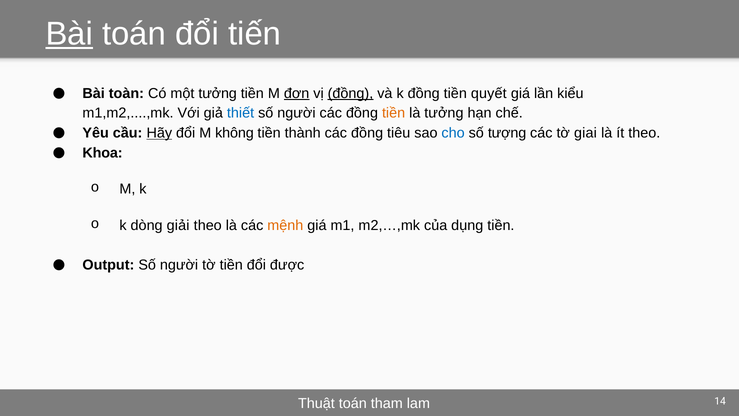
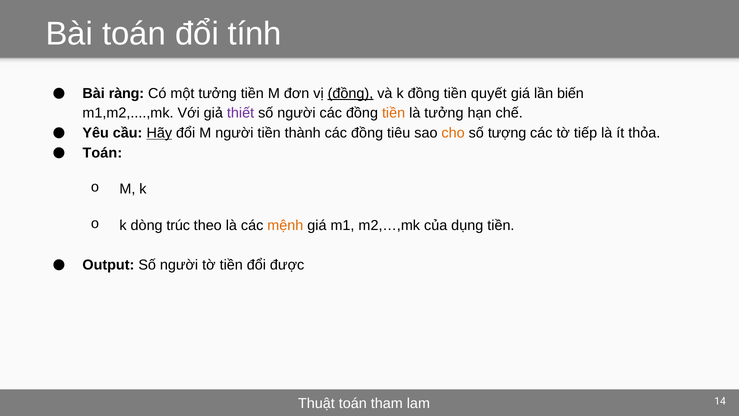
Bài at (69, 34) underline: present -> none
tiến: tiến -> tính
toàn: toàn -> ràng
đơn underline: present -> none
kiểu: kiểu -> biến
thiết colour: blue -> purple
M không: không -> người
cho colour: blue -> orange
giai: giai -> tiếp
ít theo: theo -> thỏa
Khoa at (102, 153): Khoa -> Toán
giải: giải -> trúc
